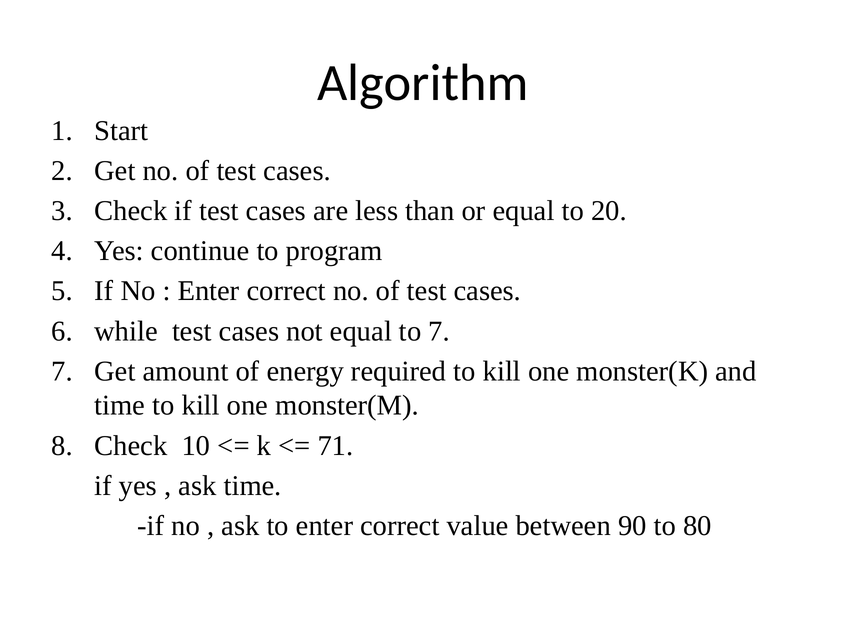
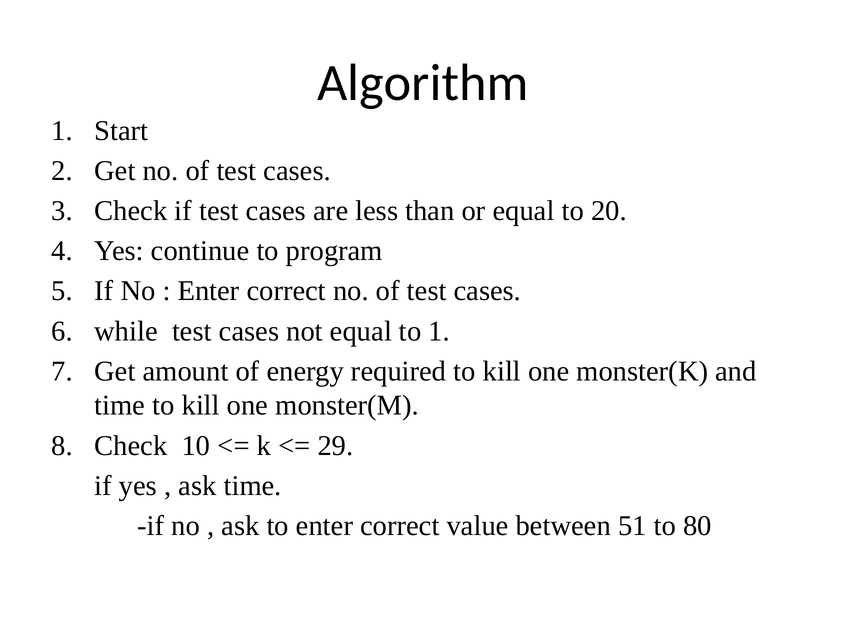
to 7: 7 -> 1
71: 71 -> 29
90: 90 -> 51
